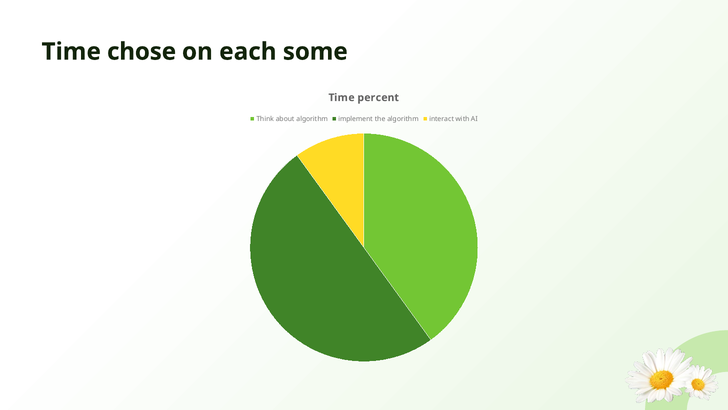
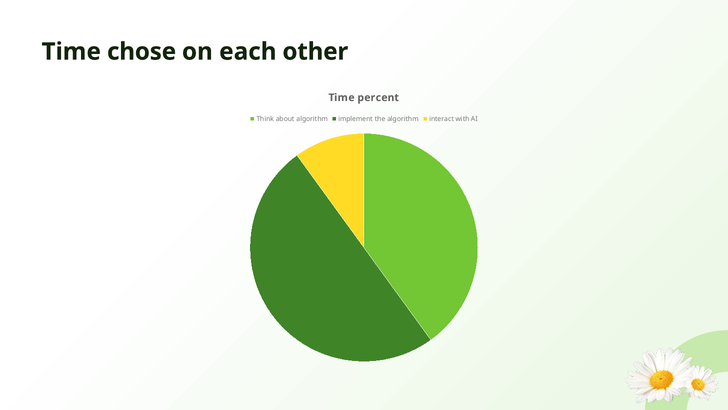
some: some -> other
